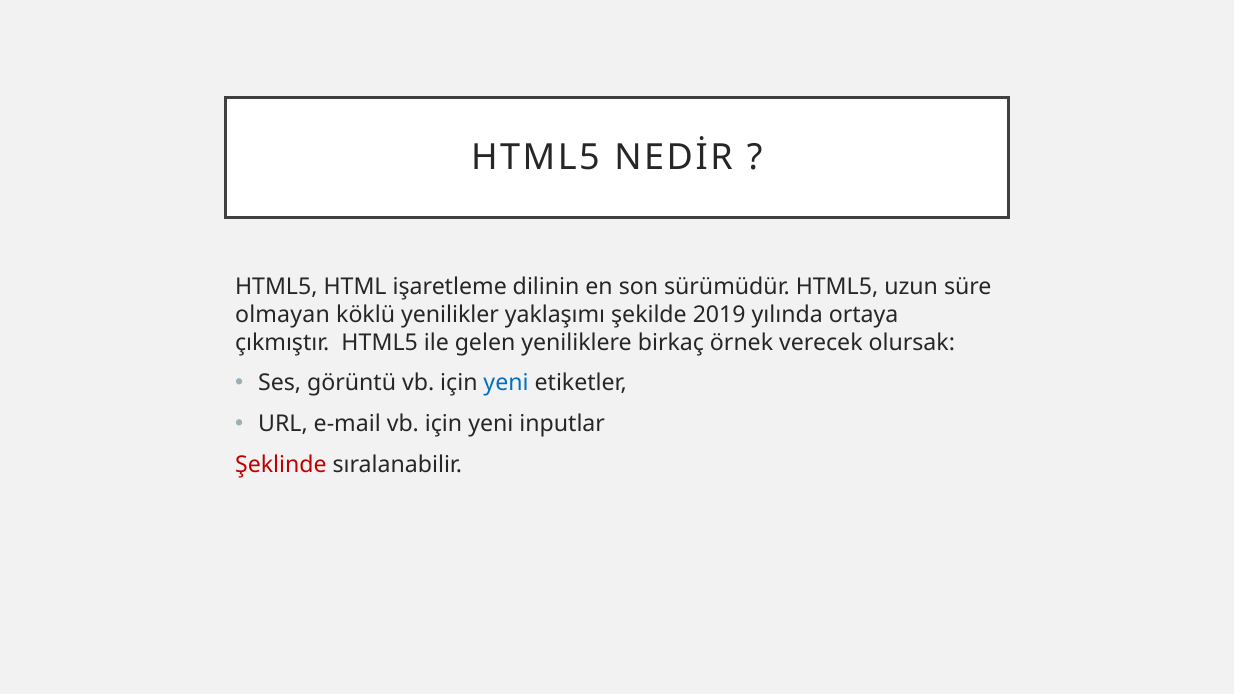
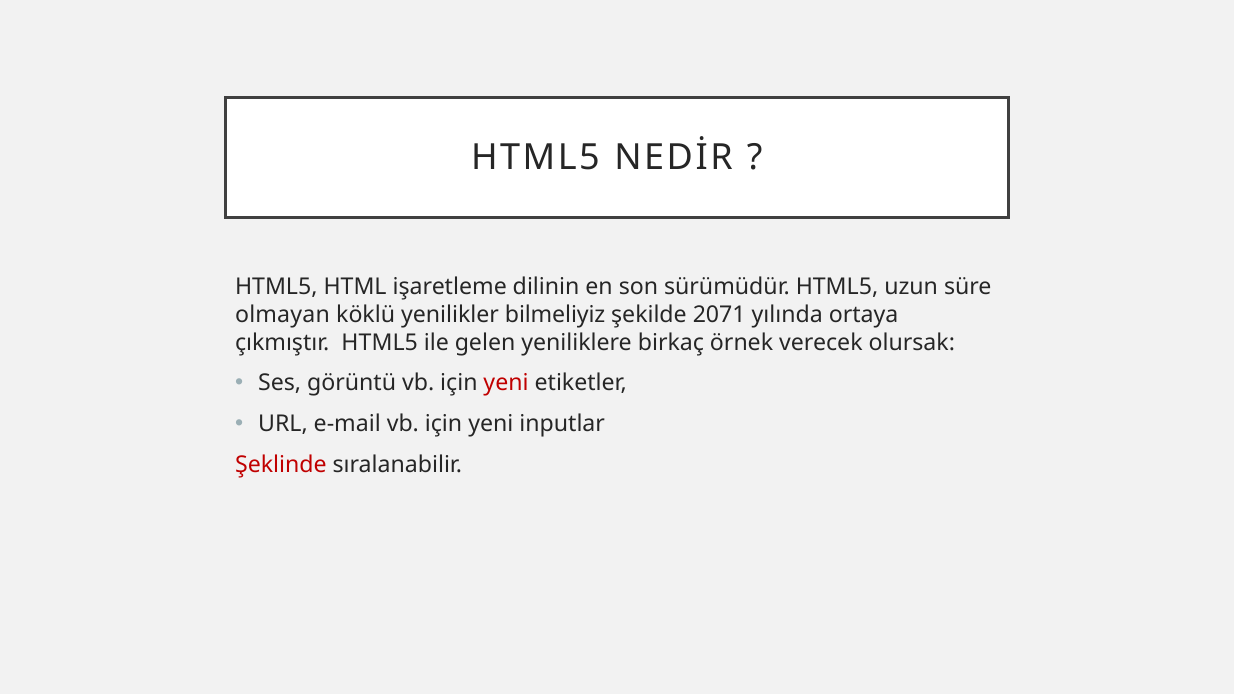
yaklaşımı: yaklaşımı -> bilmeliyiz
2019: 2019 -> 2071
yeni at (506, 383) colour: blue -> red
